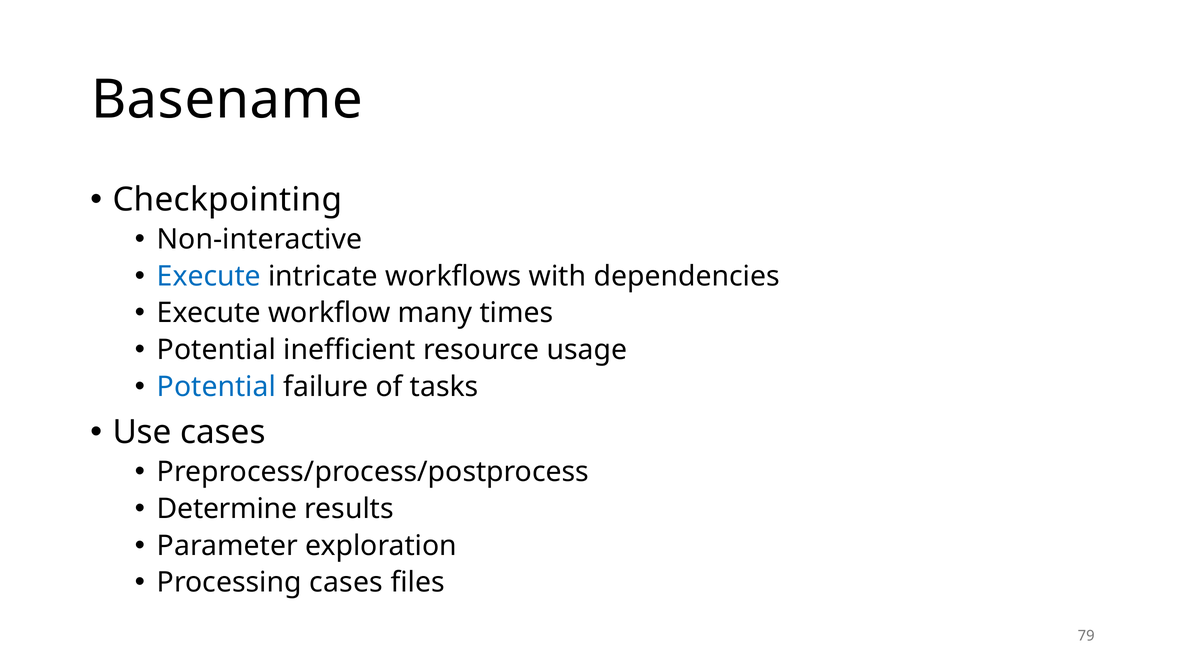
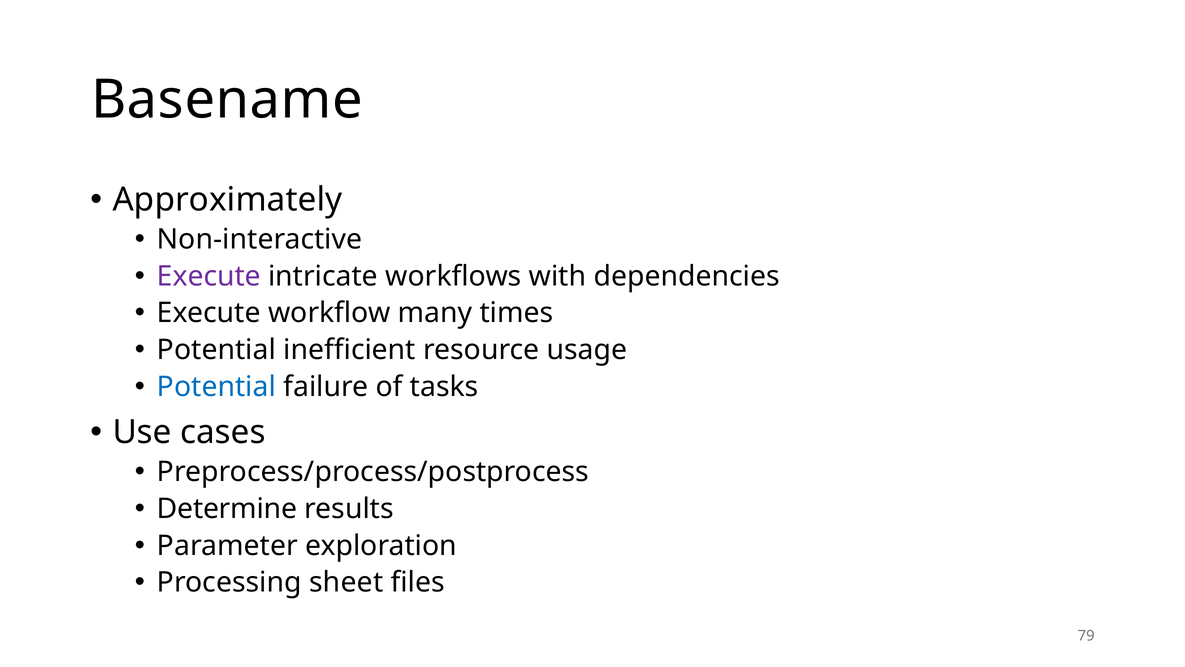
Checkpointing: Checkpointing -> Approximately
Execute at (209, 276) colour: blue -> purple
Processing cases: cases -> sheet
